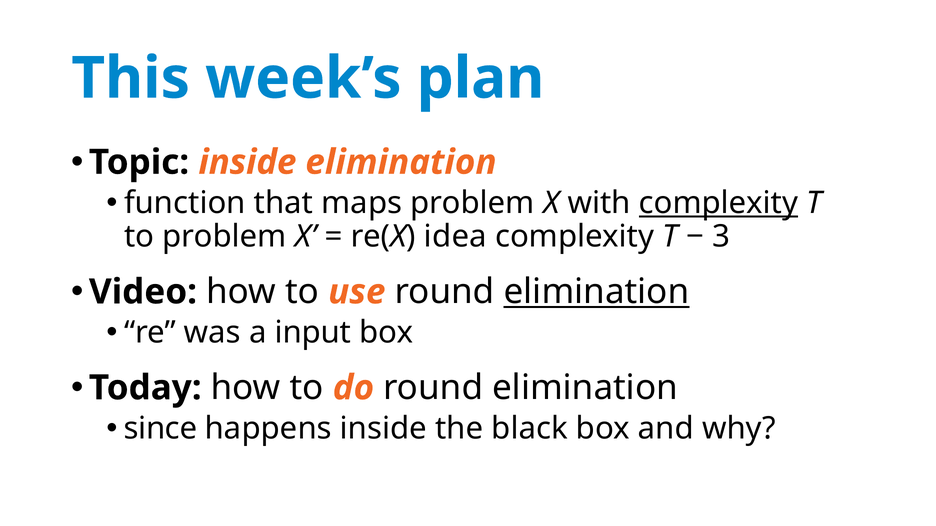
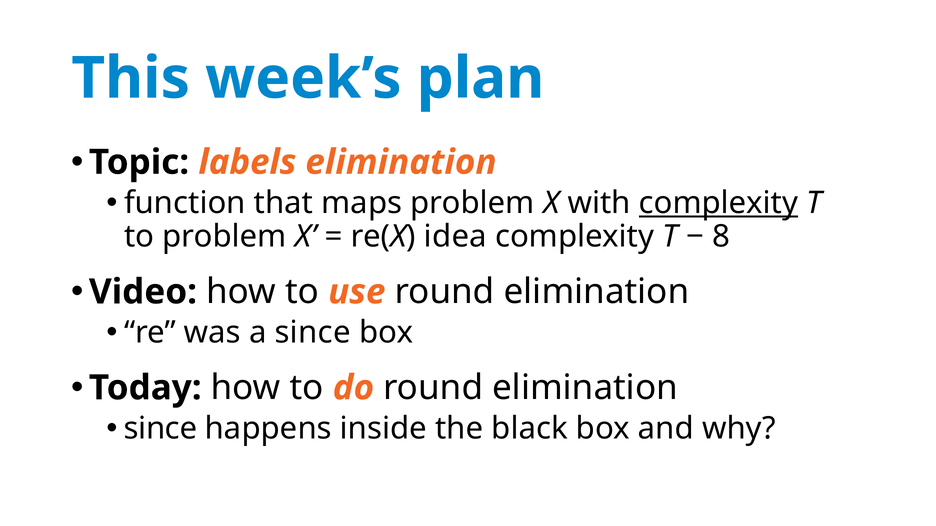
Topic inside: inside -> labels
3: 3 -> 8
elimination at (597, 292) underline: present -> none
a input: input -> since
